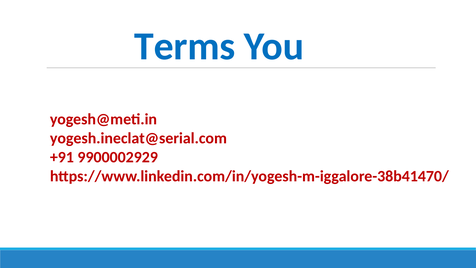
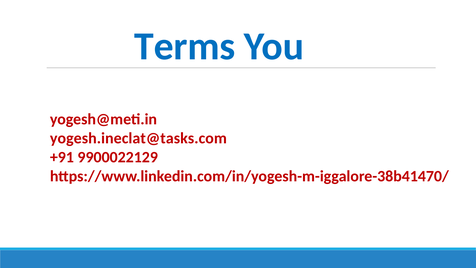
yogesh.ineclat@serial.com: yogesh.ineclat@serial.com -> yogesh.ineclat@tasks.com
9900002929: 9900002929 -> 9900022129
